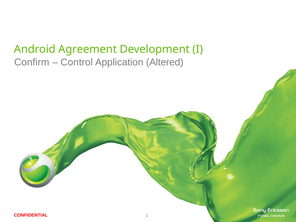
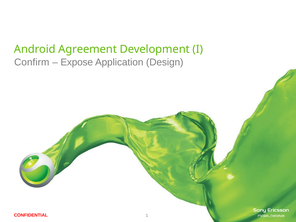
Control: Control -> Expose
Altered: Altered -> Design
